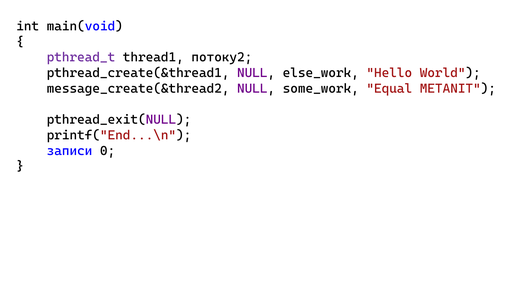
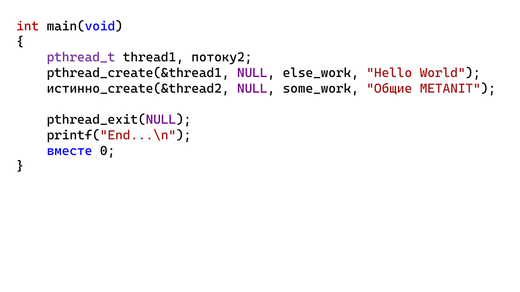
int colour: black -> red
message_create(&thread2: message_create(&thread2 -> истинно_create(&thread2
Equal: Equal -> Общие
записи: записи -> вместе
